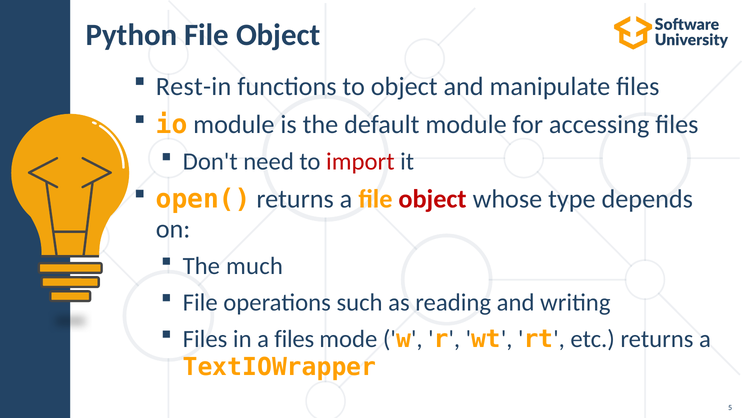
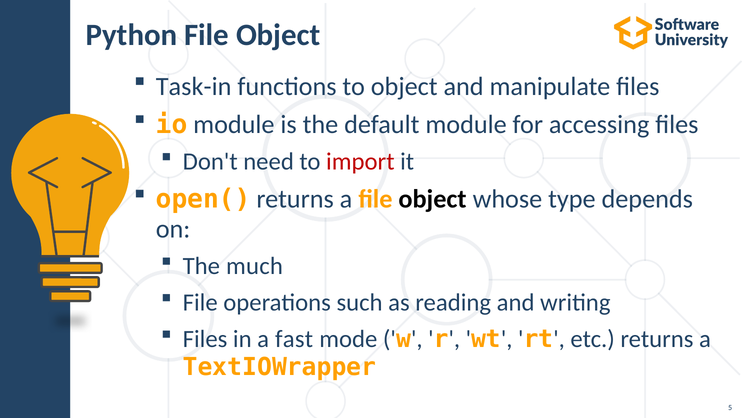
Rest-in: Rest-in -> Task-in
object at (432, 199) colour: red -> black
a files: files -> fast
